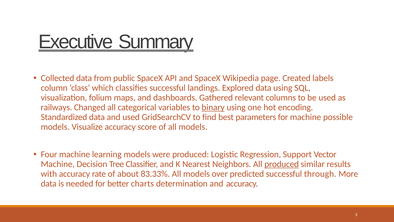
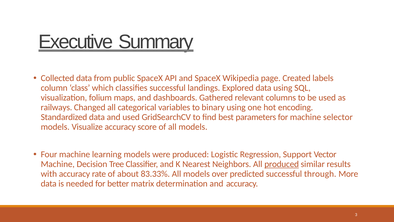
binary underline: present -> none
possible: possible -> selector
charts: charts -> matrix
